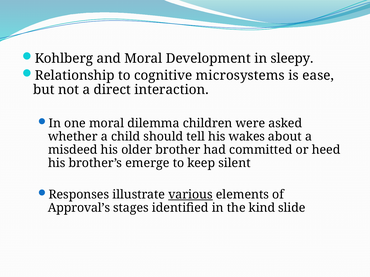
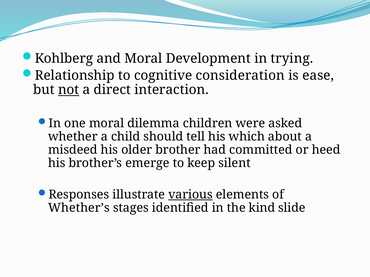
sleepy: sleepy -> trying
microsystems: microsystems -> consideration
not underline: none -> present
wakes: wakes -> which
Approval’s: Approval’s -> Whether’s
